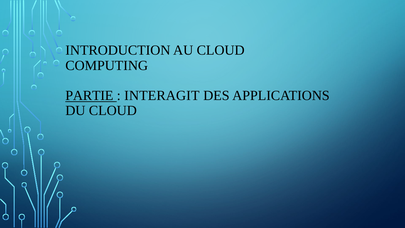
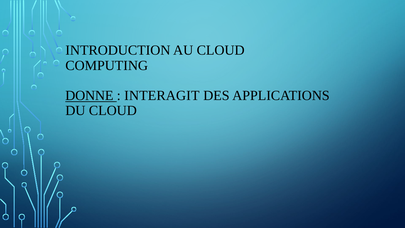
PARTIE: PARTIE -> DONNE
